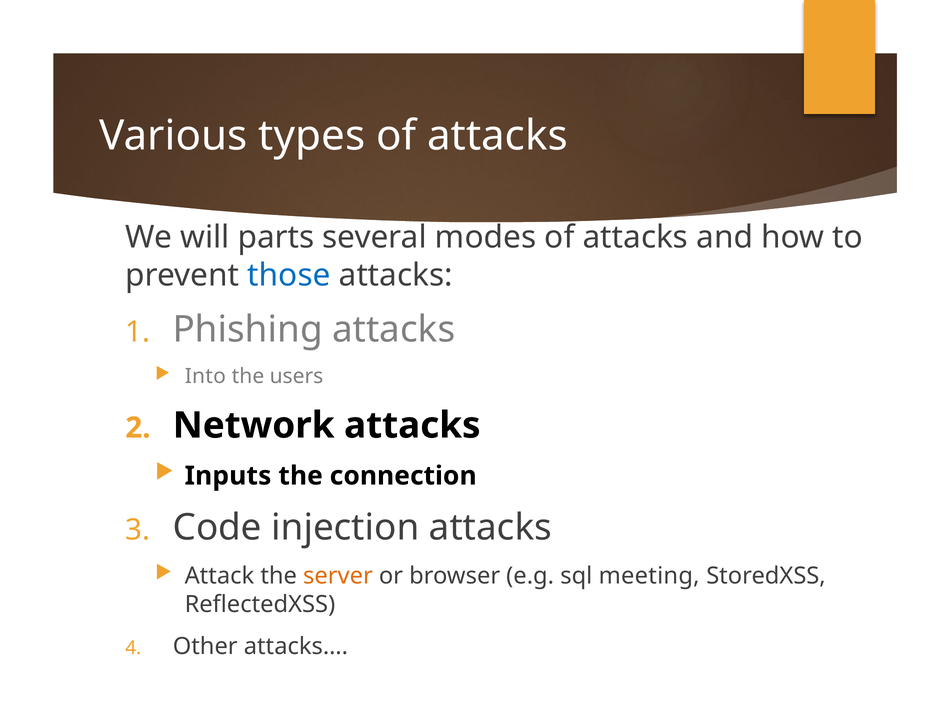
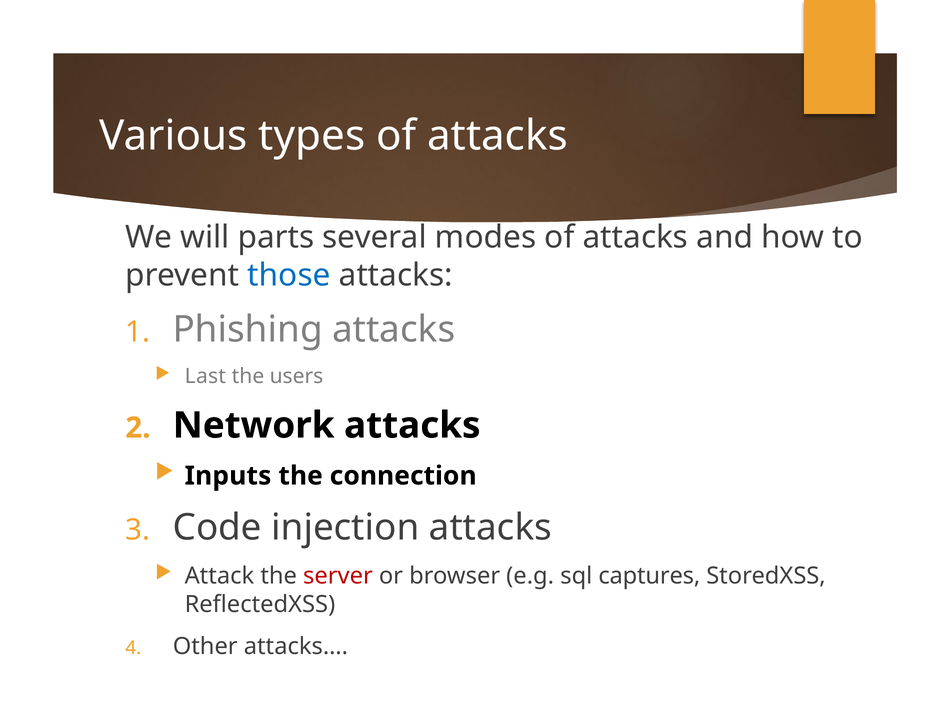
Into: Into -> Last
server colour: orange -> red
meeting: meeting -> captures
